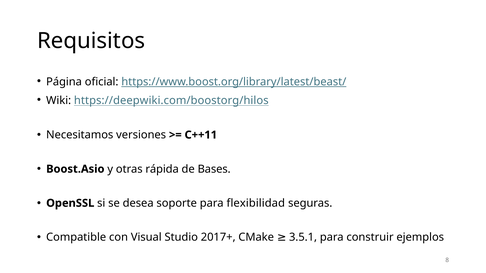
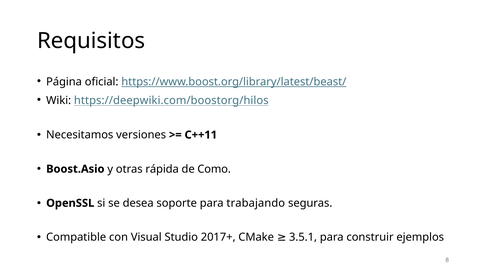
Bases: Bases -> Como
flexibilidad: flexibilidad -> trabajando
